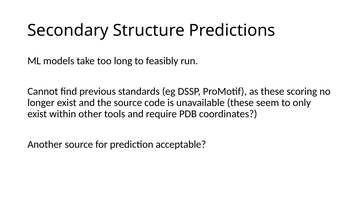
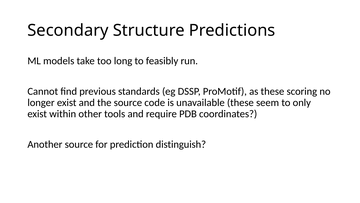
acceptable: acceptable -> distinguish
